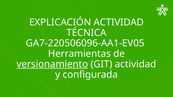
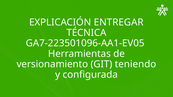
EXPLICACIÓN ACTIVIDAD: ACTIVIDAD -> ENTREGAR
GA7-220506096-AA1-EV05: GA7-220506096-AA1-EV05 -> GA7-223501096-AA1-EV05
versionamiento underline: present -> none
GIT actividad: actividad -> teniendo
